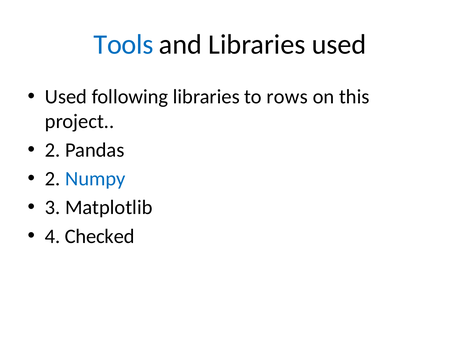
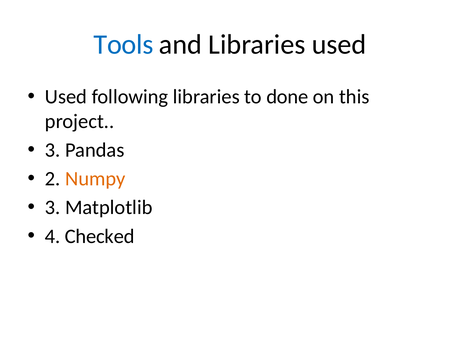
rows: rows -> done
2 at (53, 150): 2 -> 3
Numpy colour: blue -> orange
